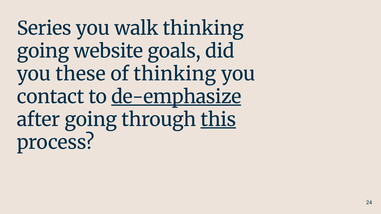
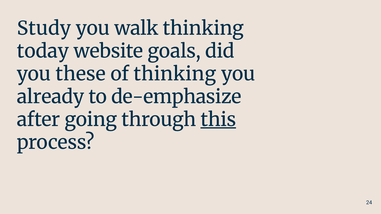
Series: Series -> Study
going at (43, 51): going -> today
contact: contact -> already
de-emphasize underline: present -> none
